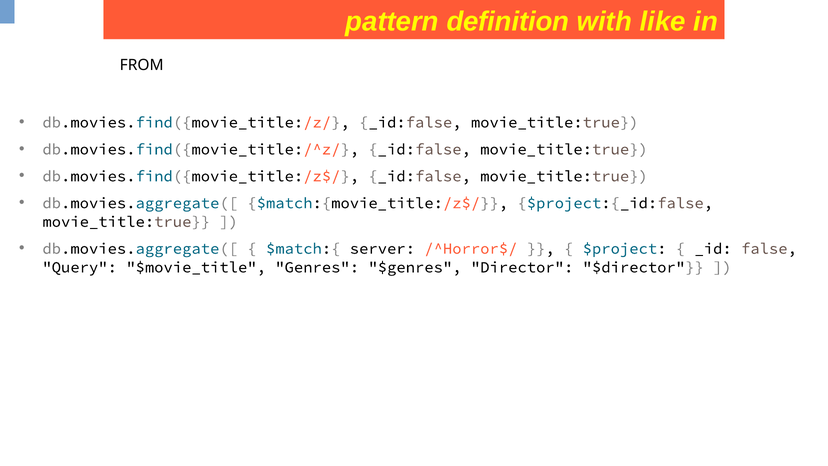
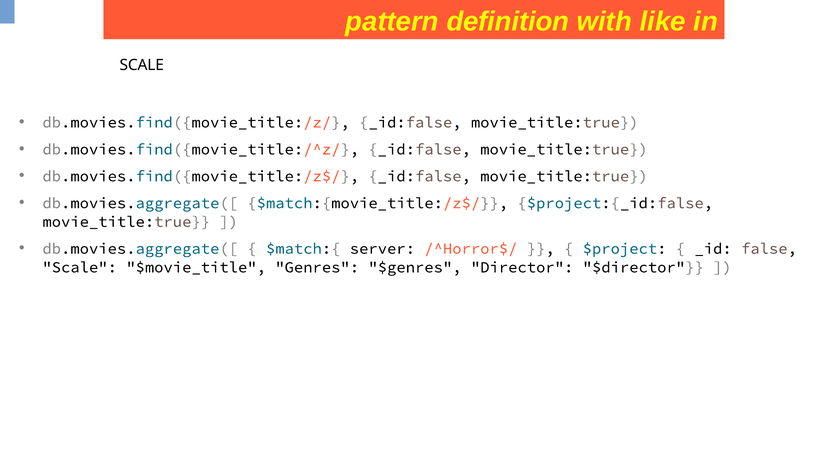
FROM at (142, 65): FROM -> SCALE
Query at (80, 267): Query -> Scale
